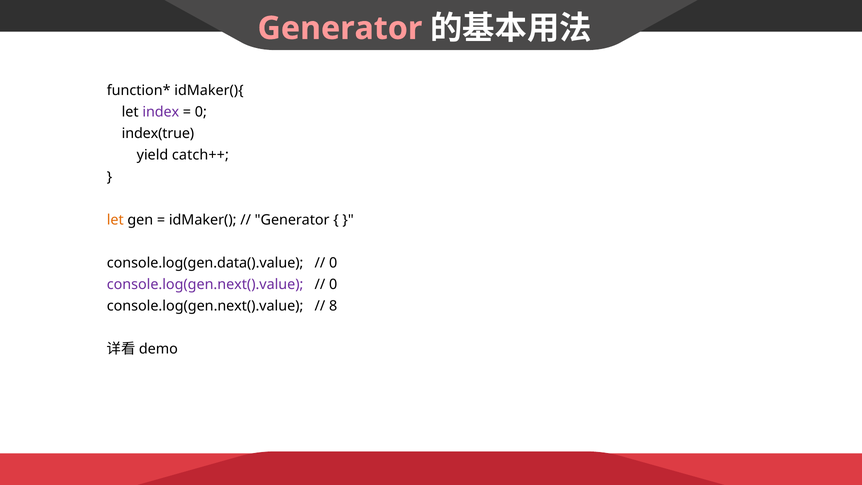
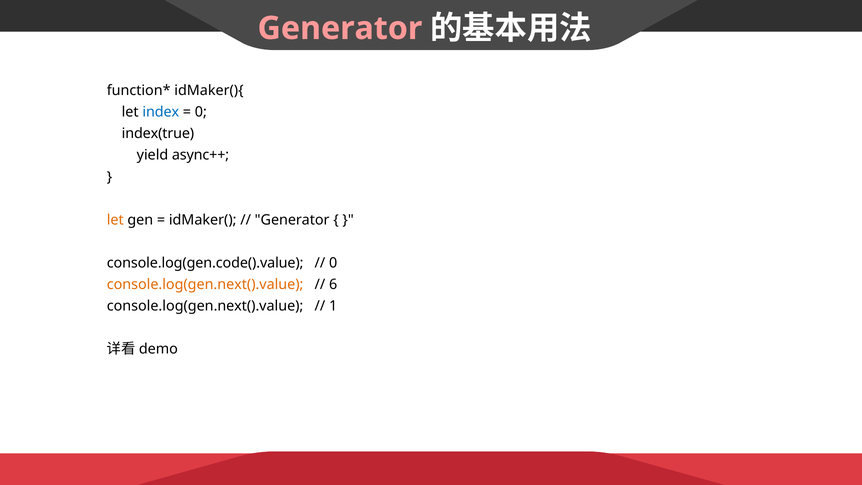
index colour: purple -> blue
catch++: catch++ -> async++
console.log(gen.data().value: console.log(gen.data().value -> console.log(gen.code().value
console.log(gen.next().value at (205, 284) colour: purple -> orange
0 at (333, 284): 0 -> 6
8: 8 -> 1
